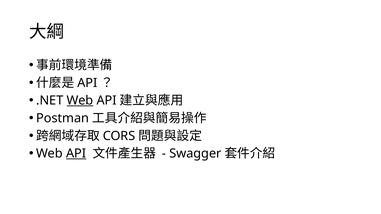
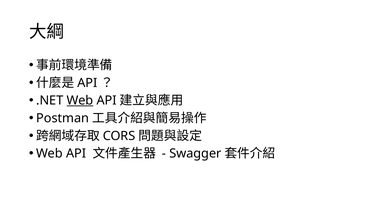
API at (76, 154) underline: present -> none
